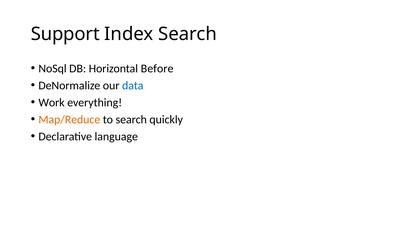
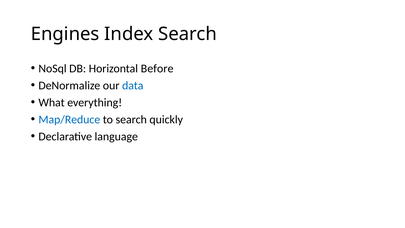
Support: Support -> Engines
Work: Work -> What
Map/Reduce colour: orange -> blue
